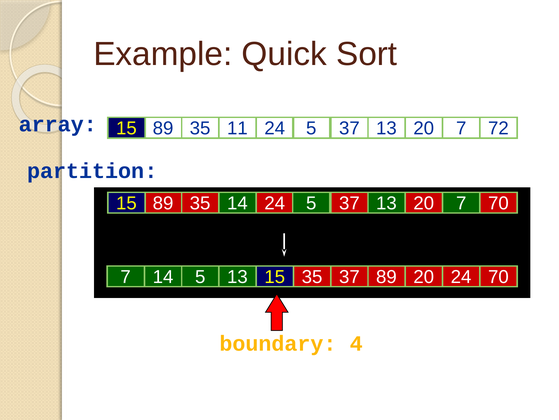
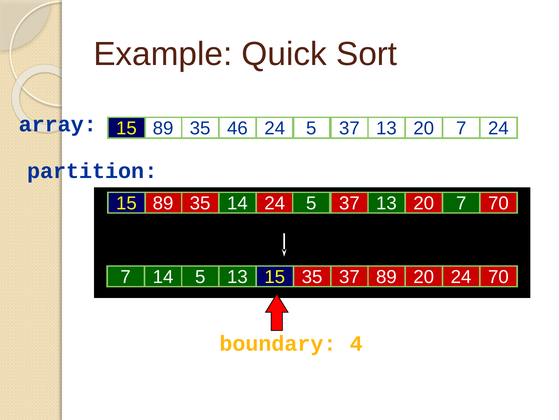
11: 11 -> 46
7 72: 72 -> 24
